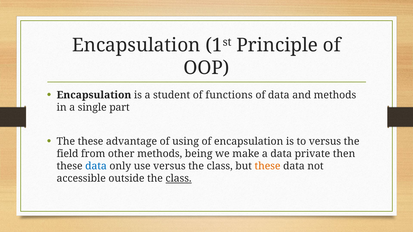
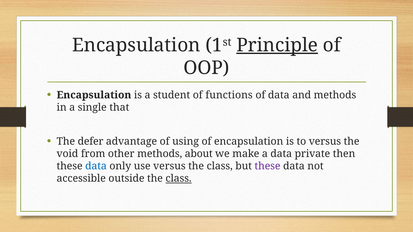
Principle underline: none -> present
part: part -> that
The these: these -> defer
field: field -> void
being: being -> about
these at (268, 166) colour: orange -> purple
